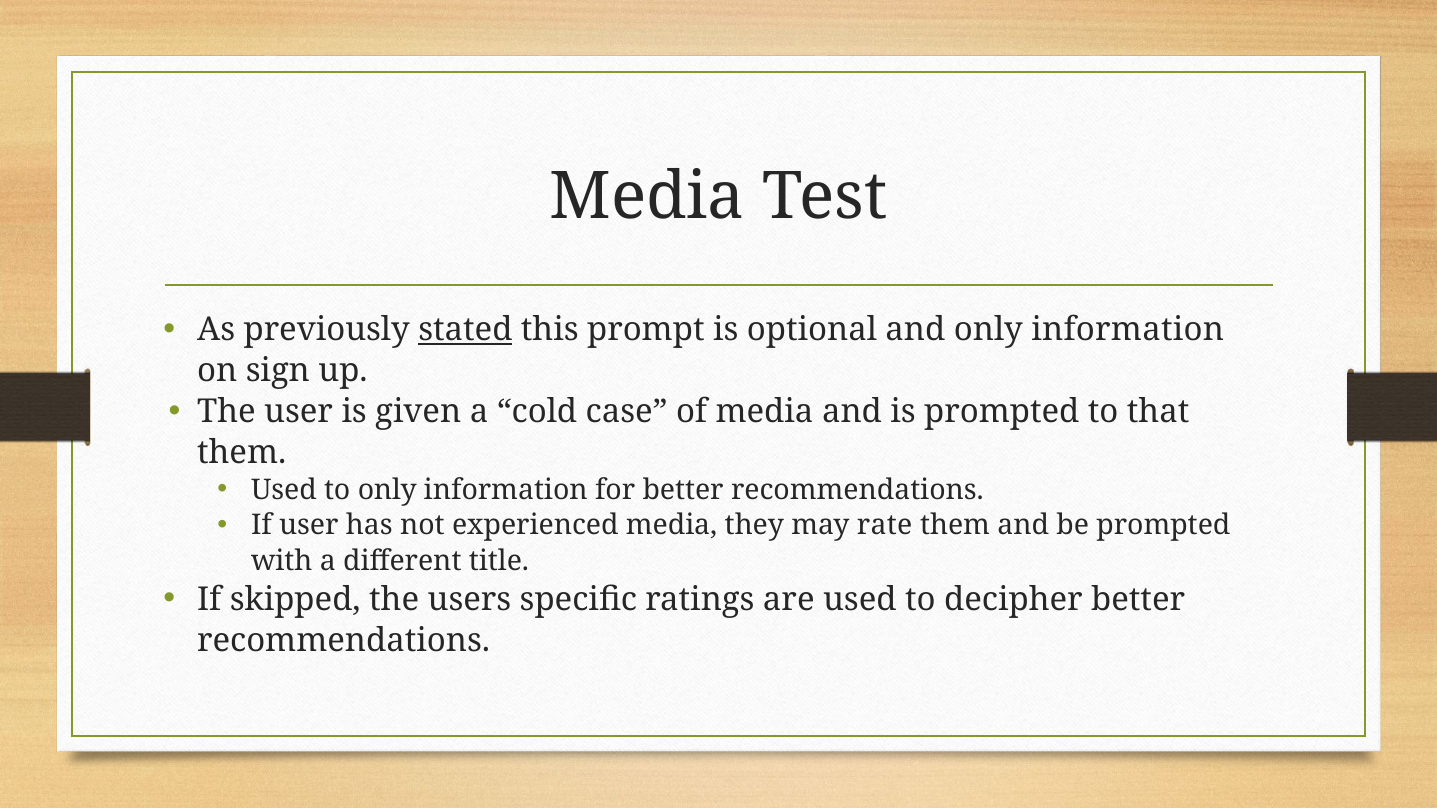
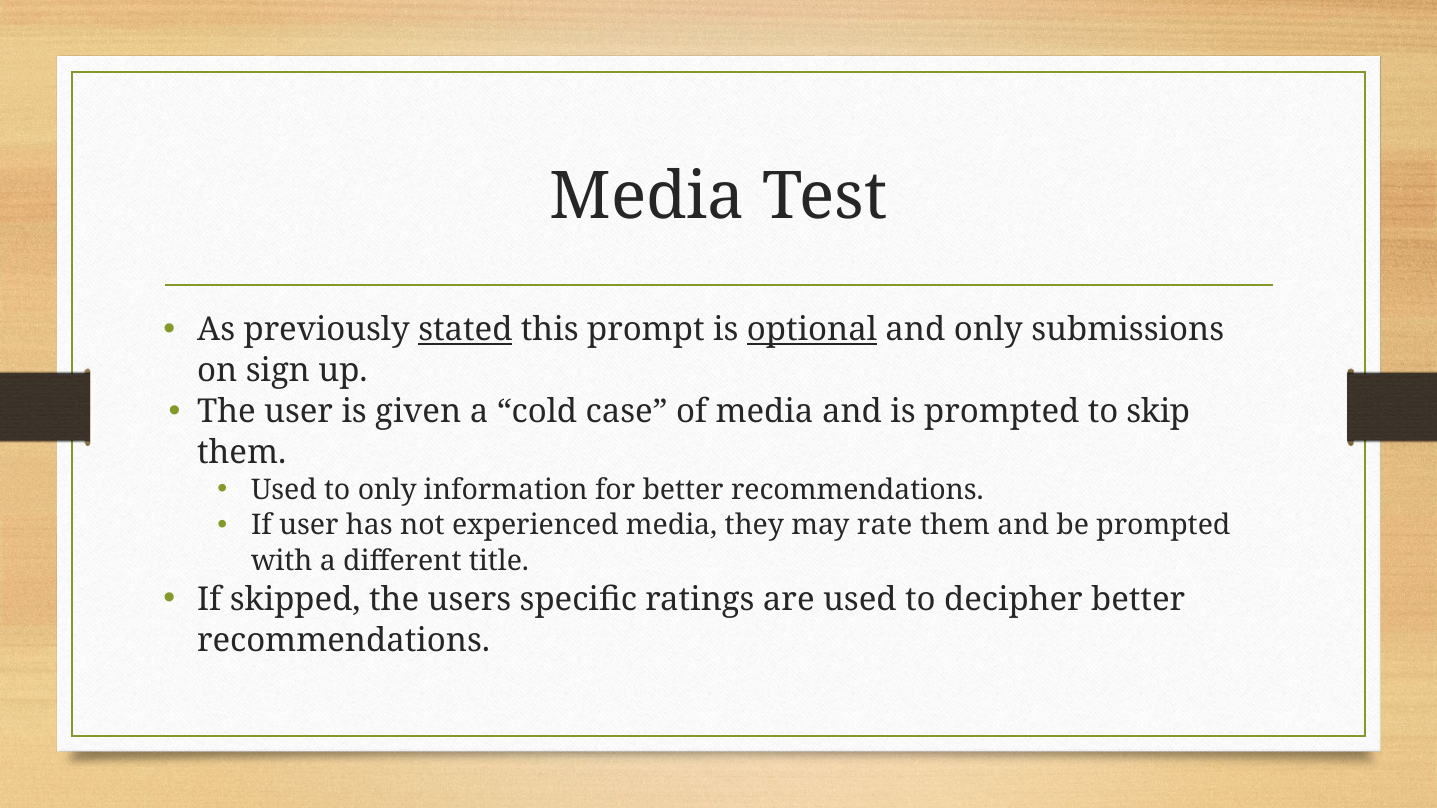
optional underline: none -> present
and only information: information -> submissions
that: that -> skip
